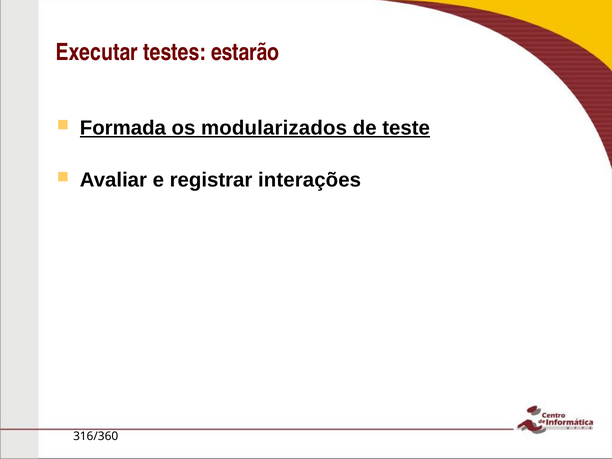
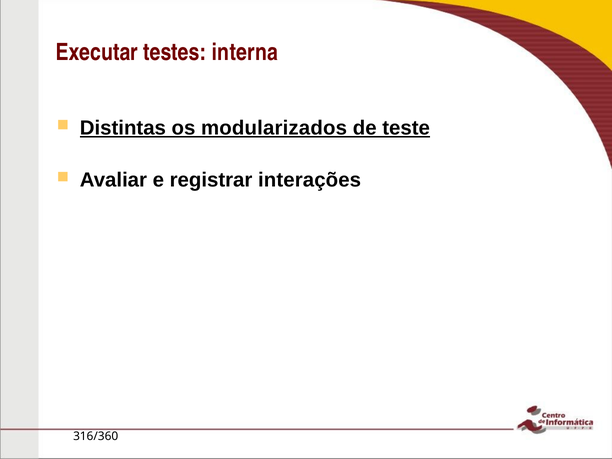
estarão: estarão -> interna
Formada: Formada -> Distintas
